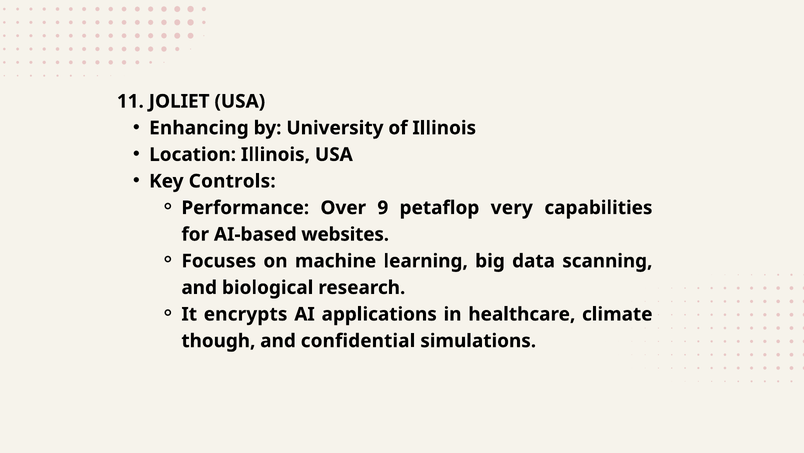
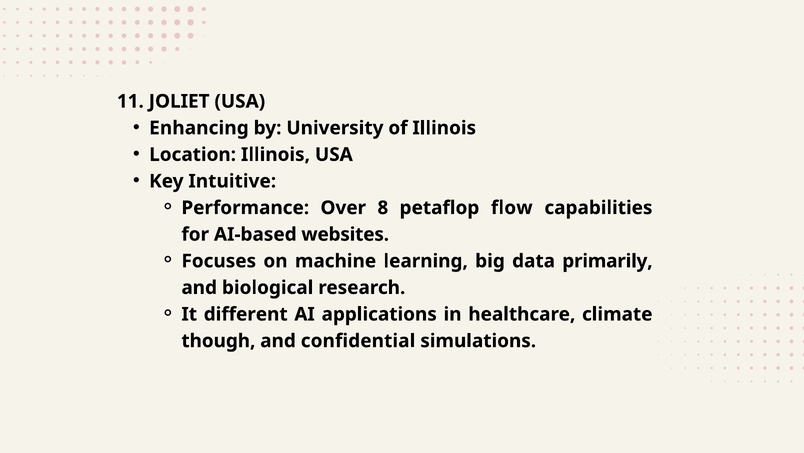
Controls: Controls -> Intuitive
9: 9 -> 8
very: very -> flow
scanning: scanning -> primarily
encrypts: encrypts -> different
